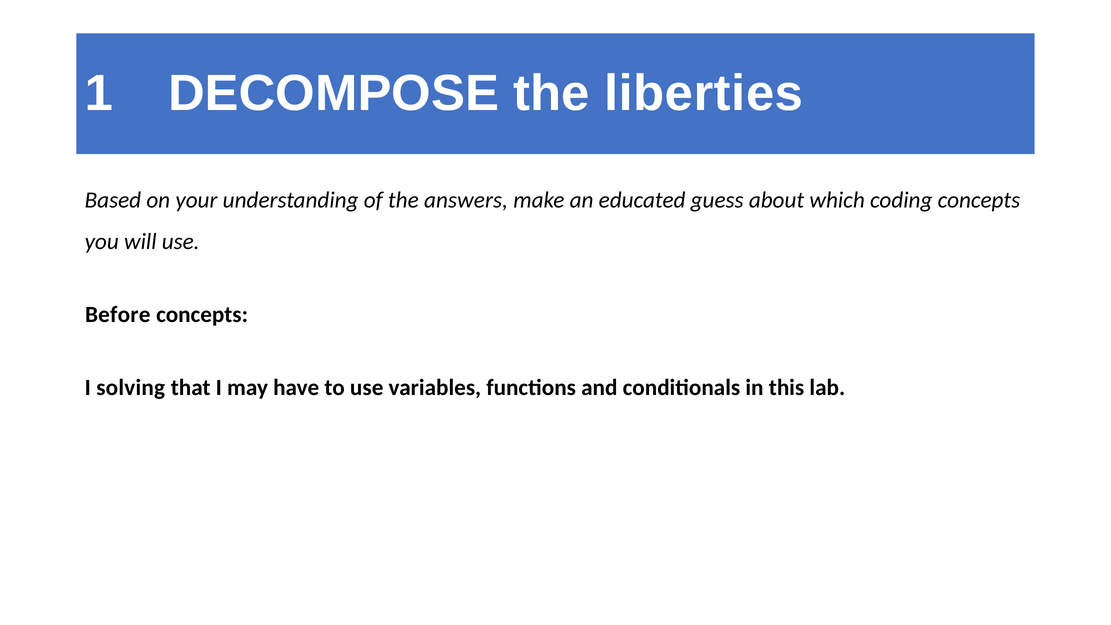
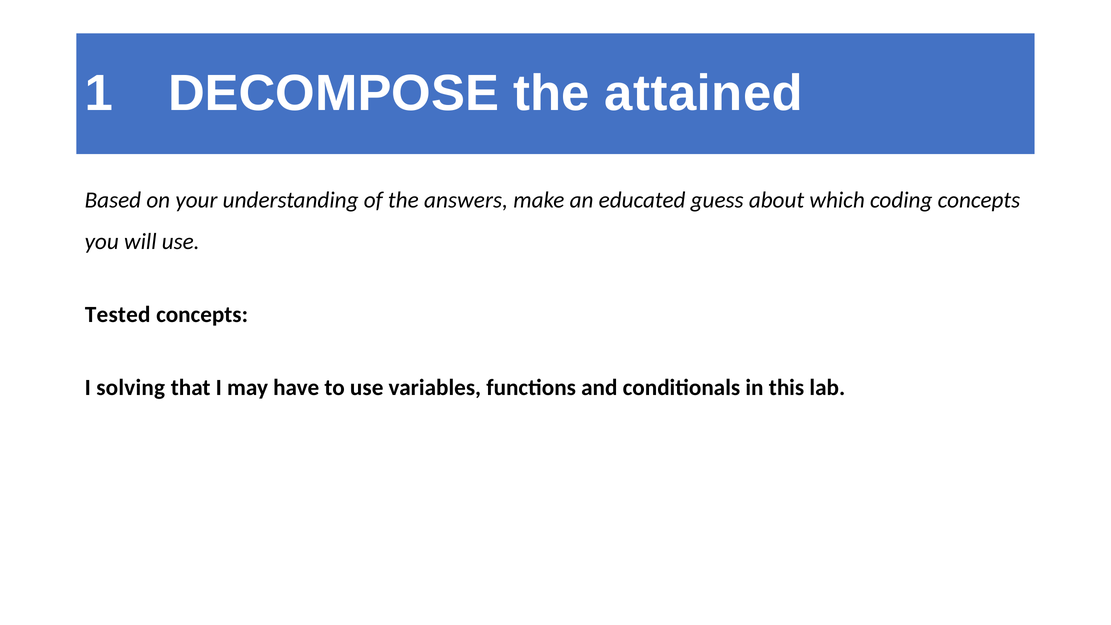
liberties: liberties -> attained
Before: Before -> Tested
